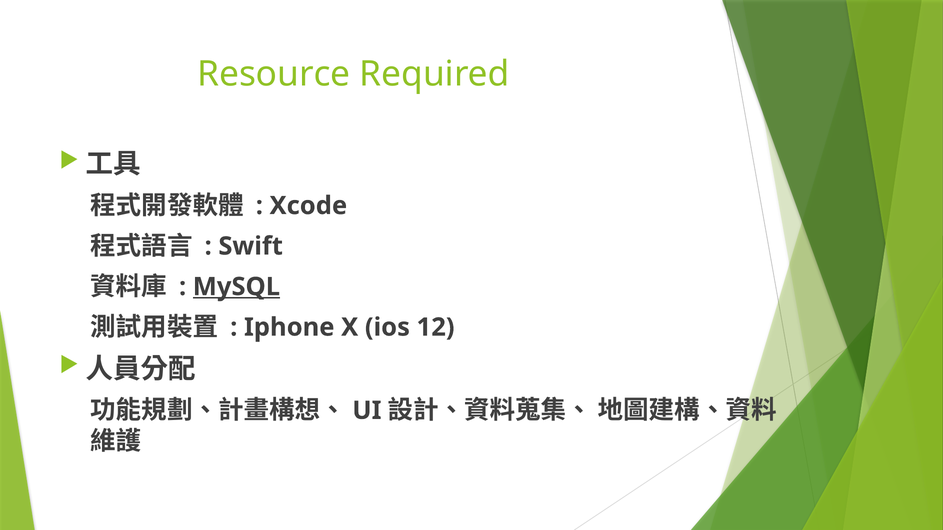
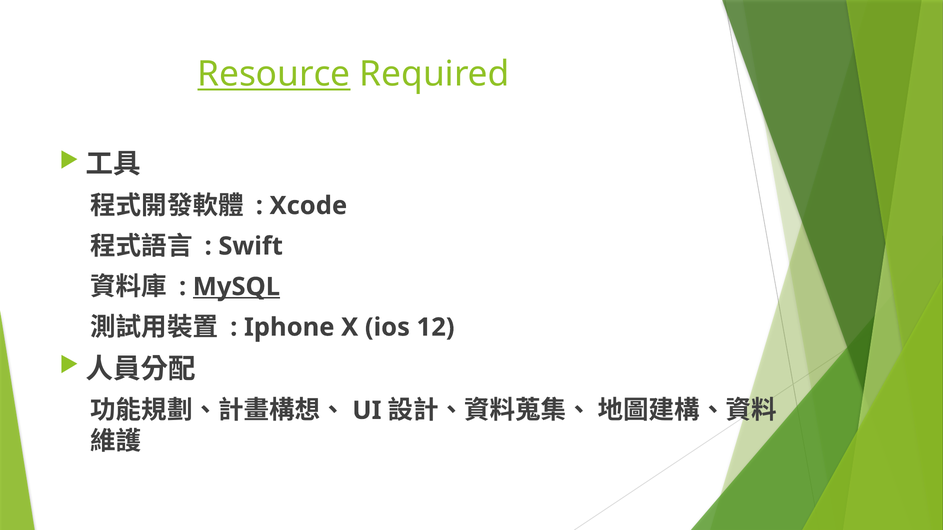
Resource underline: none -> present
